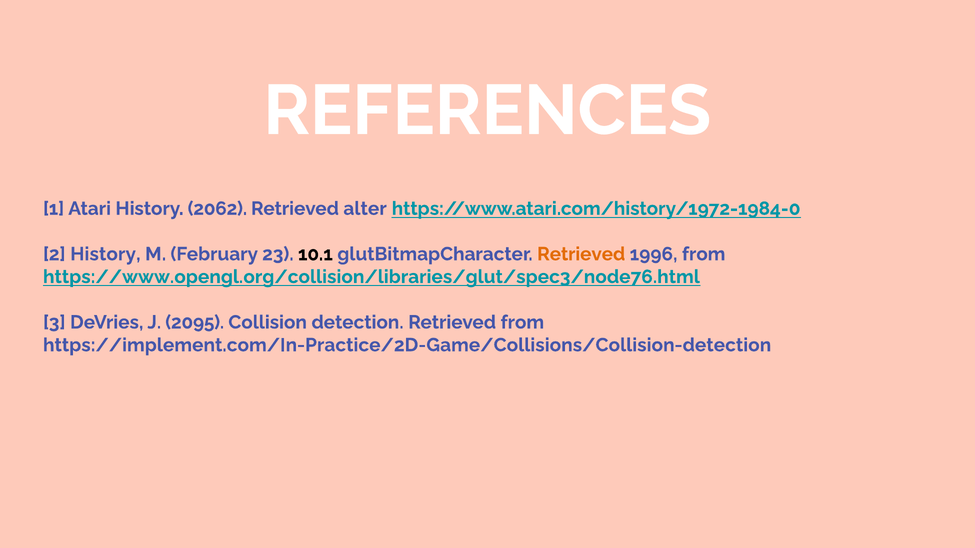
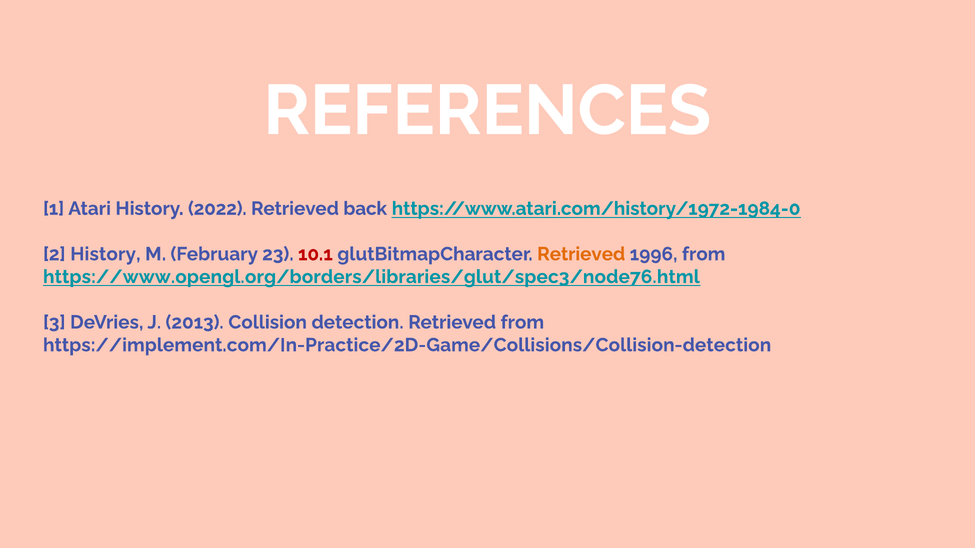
2062: 2062 -> 2022
alter: alter -> back
10.1 colour: black -> red
https://www.opengl.org/collision/libraries/glut/spec3/node76.html: https://www.opengl.org/collision/libraries/glut/spec3/node76.html -> https://www.opengl.org/borders/libraries/glut/spec3/node76.html
2095: 2095 -> 2013
